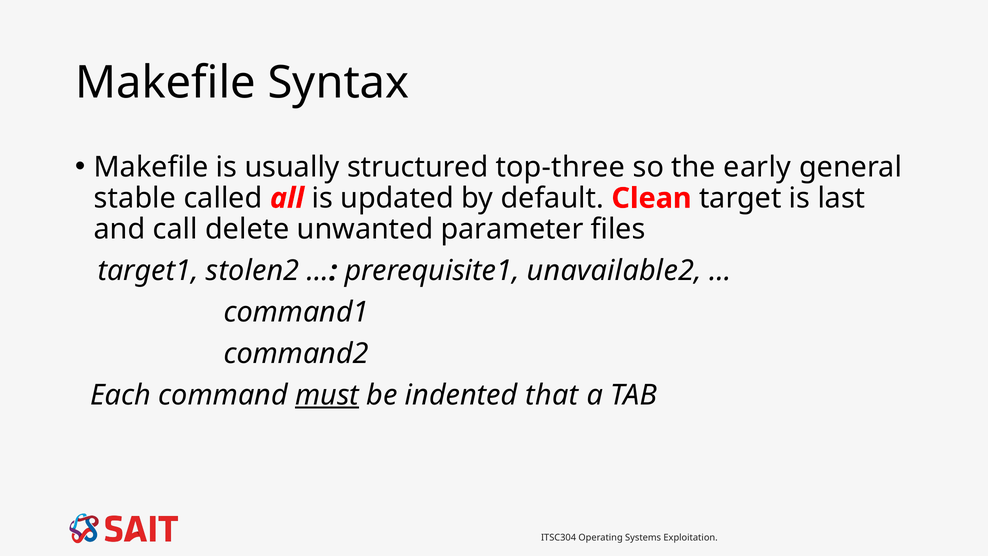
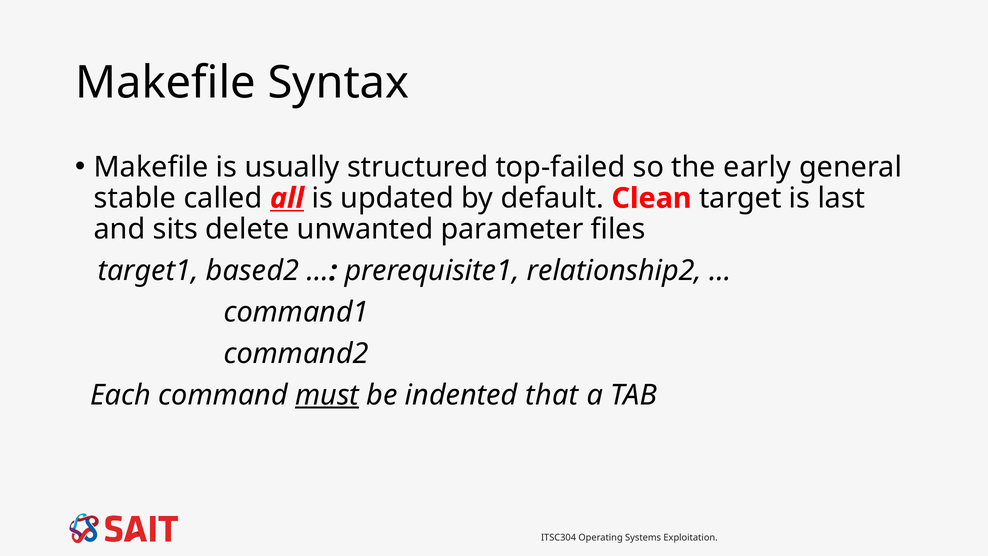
top-three: top-three -> top-failed
all underline: none -> present
call: call -> sits
stolen2: stolen2 -> based2
unavailable2: unavailable2 -> relationship2
